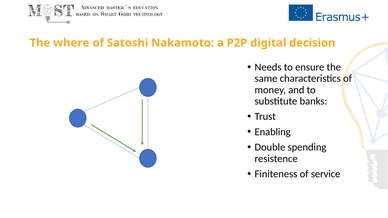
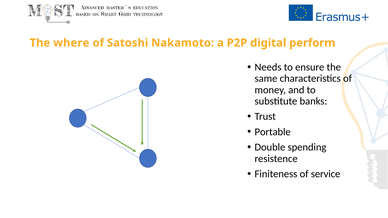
decision: decision -> perform
Enabling: Enabling -> Portable
